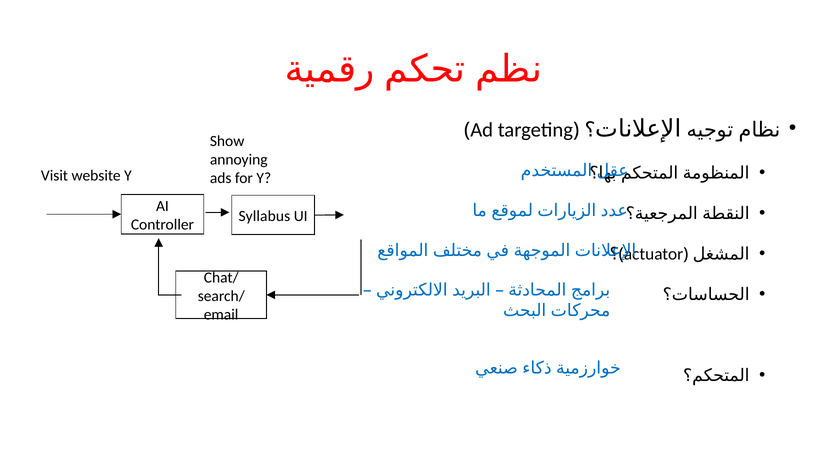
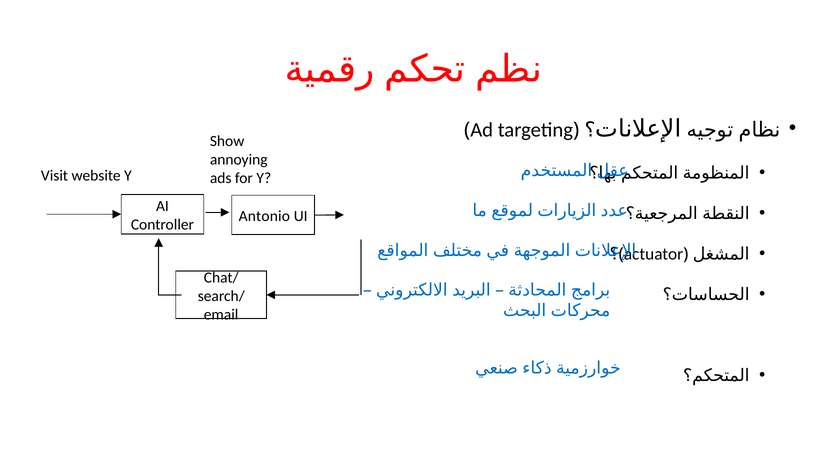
Syllabus: Syllabus -> Antonio
